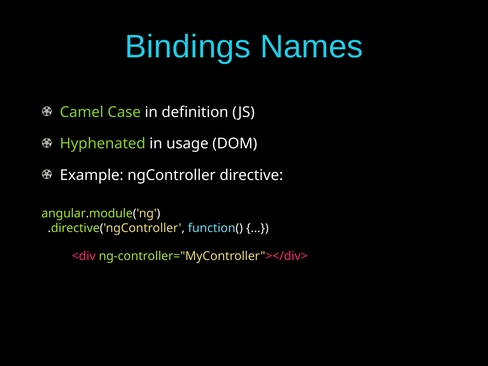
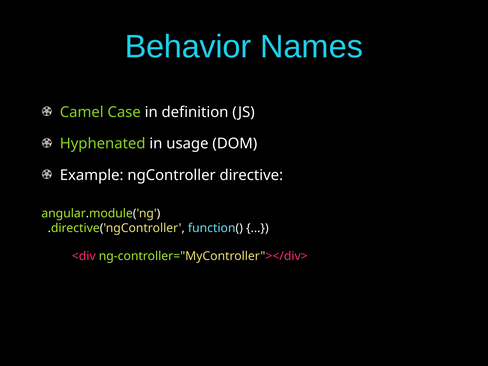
Bindings: Bindings -> Behavior
